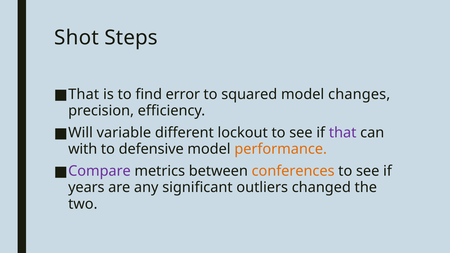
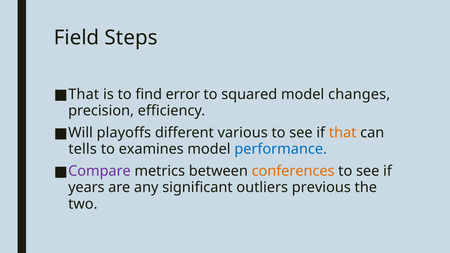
Shot: Shot -> Field
variable: variable -> playoffs
lockout: lockout -> various
that at (343, 133) colour: purple -> orange
with: with -> tells
defensive: defensive -> examines
performance colour: orange -> blue
changed: changed -> previous
